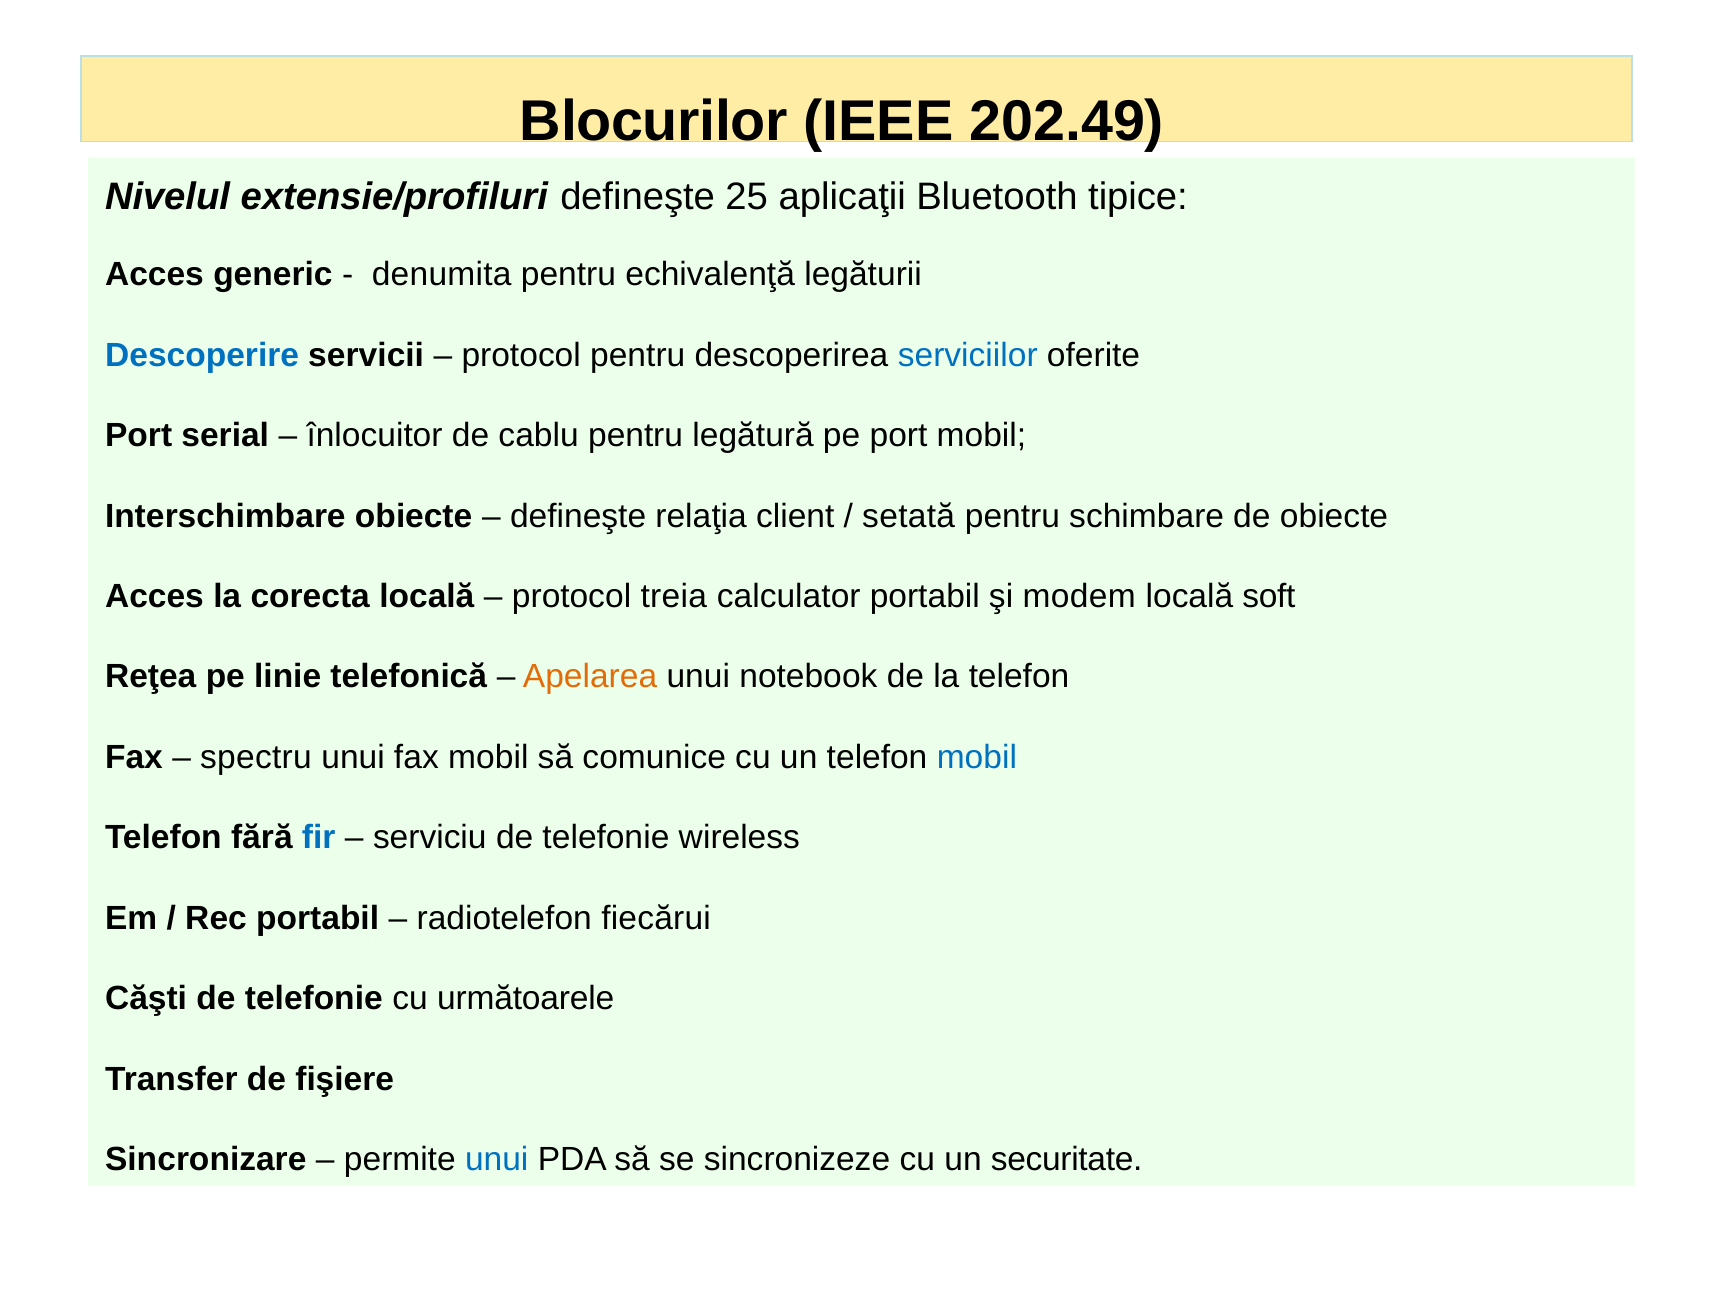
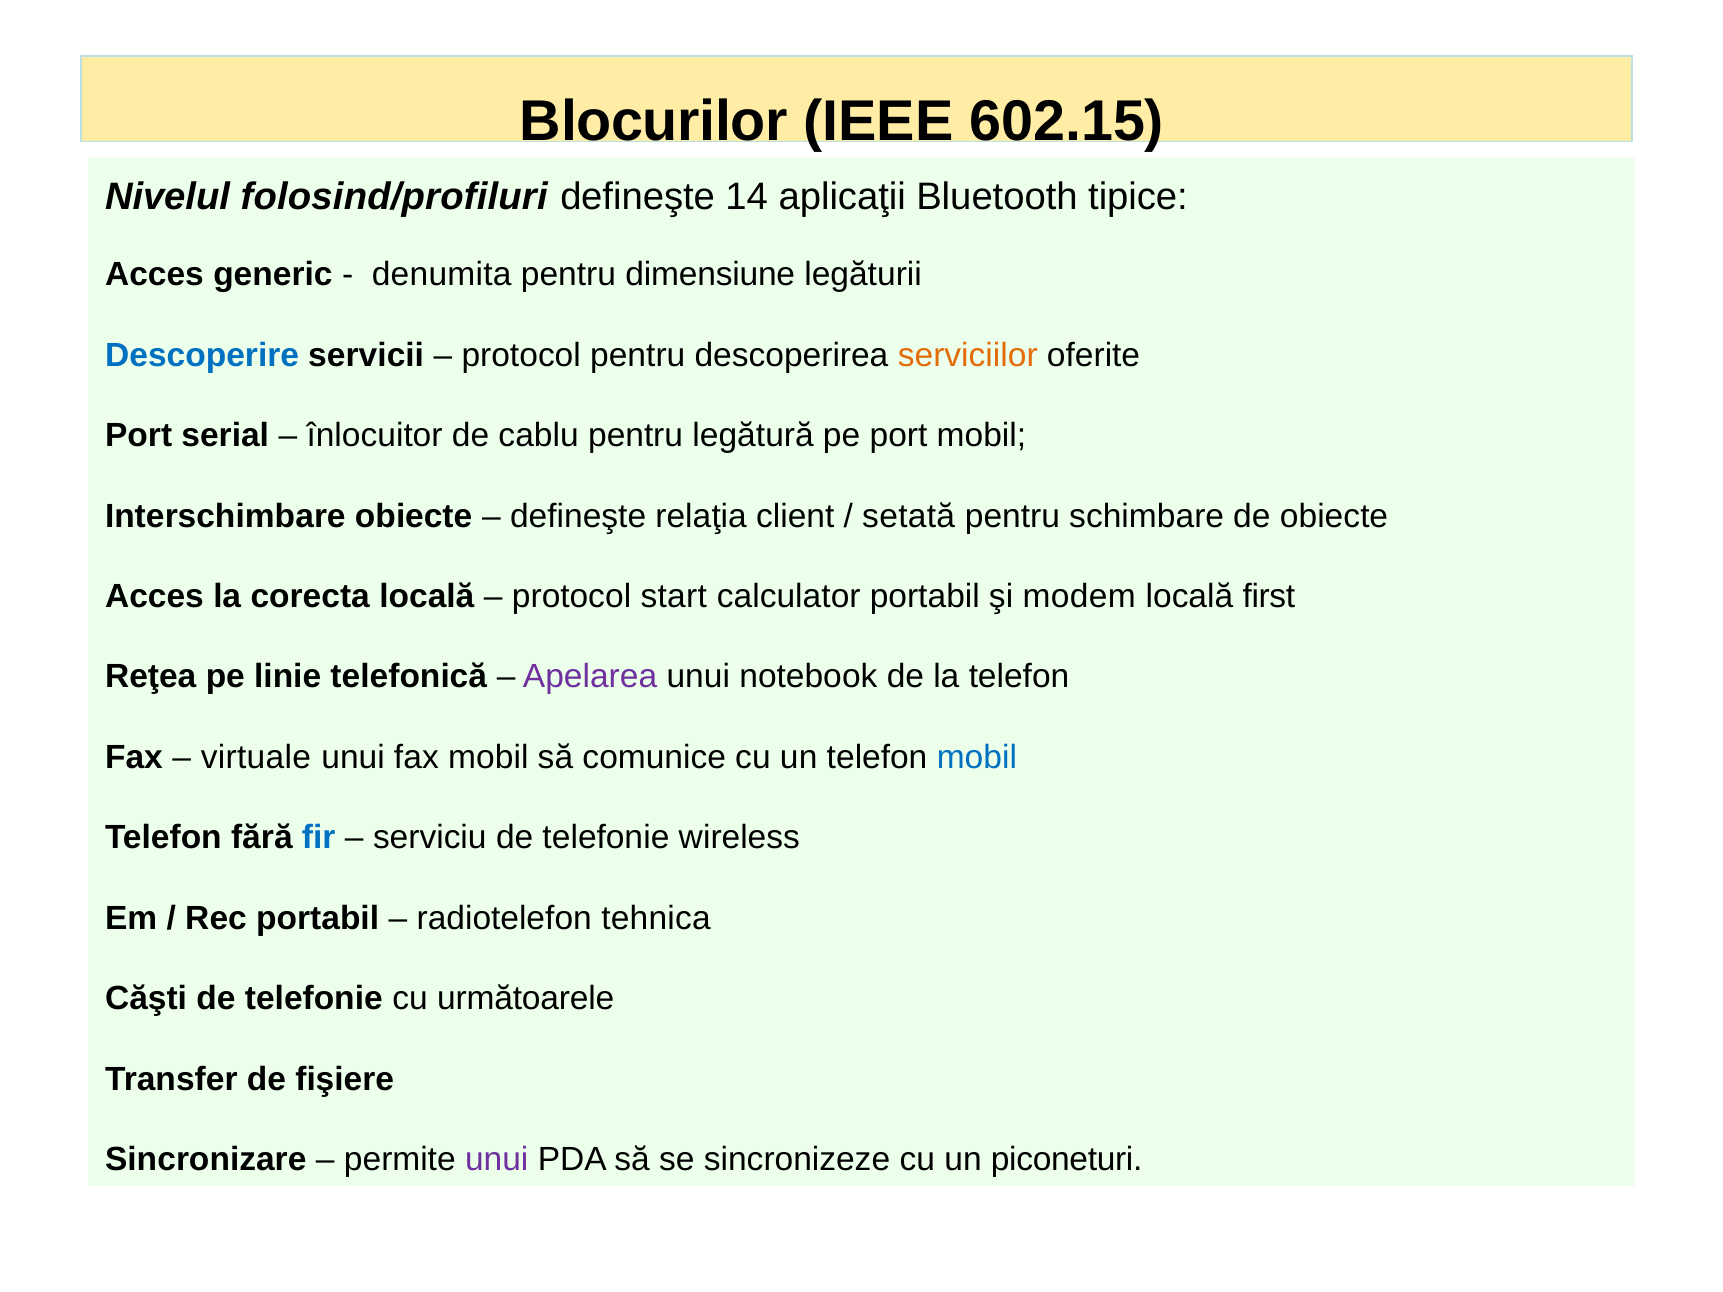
202.49: 202.49 -> 602.15
extensie/profiluri: extensie/profiluri -> folosind/profiluri
25: 25 -> 14
echivalenţă: echivalenţă -> dimensiune
serviciilor colour: blue -> orange
treia: treia -> start
soft: soft -> first
Apelarea colour: orange -> purple
spectru: spectru -> virtuale
fiecărui: fiecărui -> tehnica
unui at (497, 1160) colour: blue -> purple
securitate: securitate -> piconeturi
